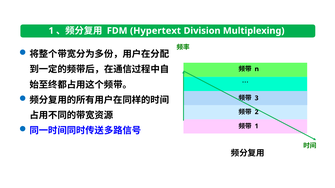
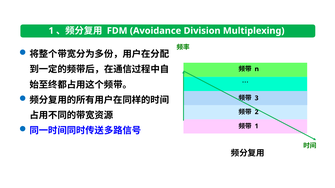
Hypertext: Hypertext -> Avoidance
